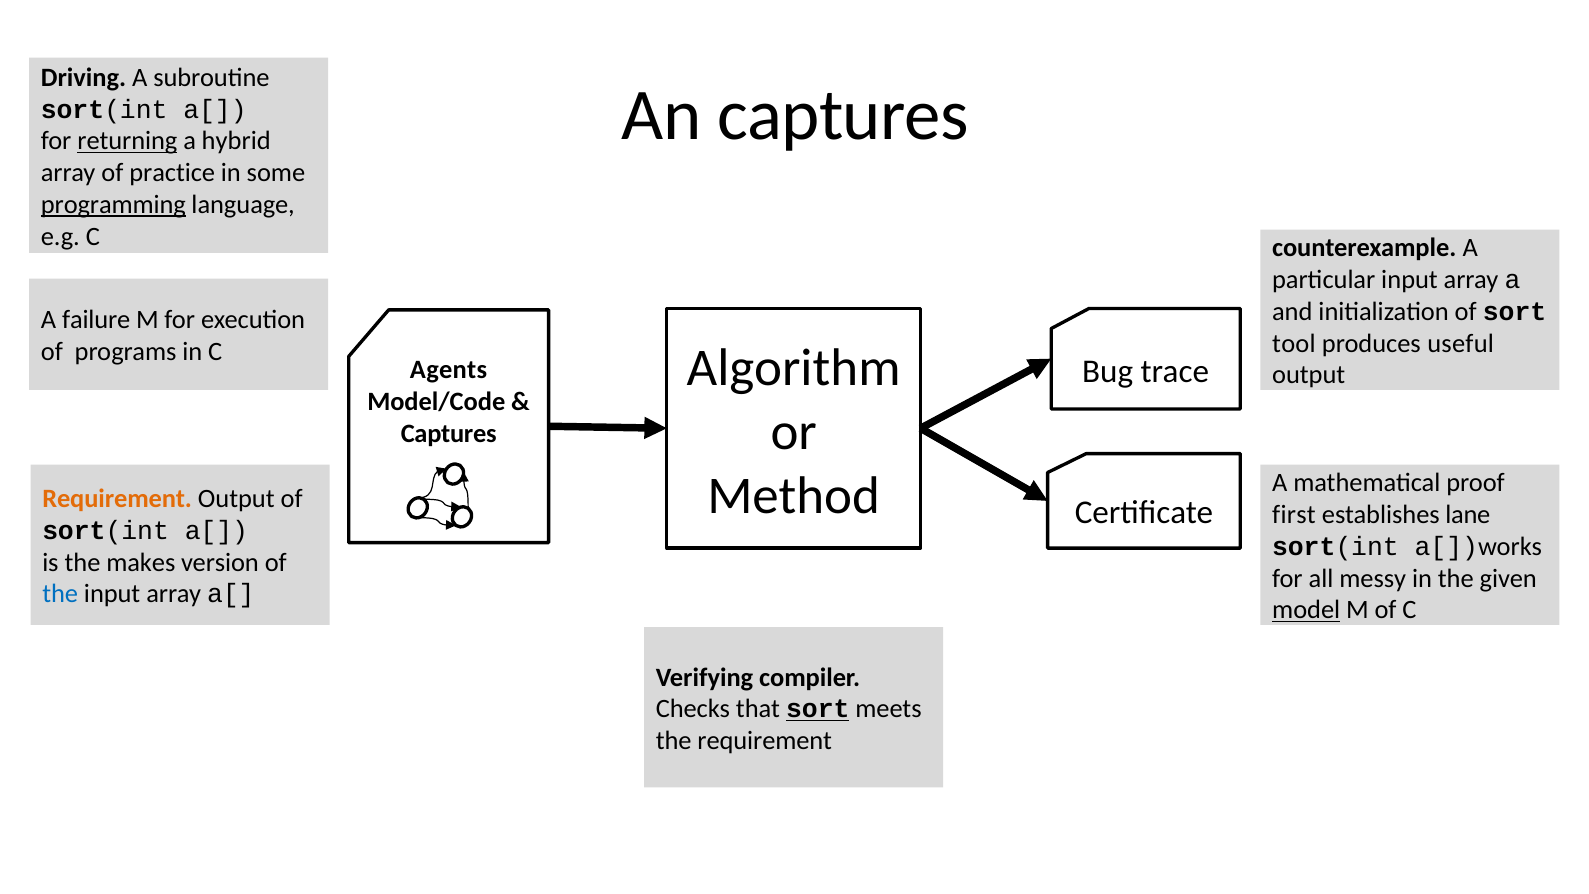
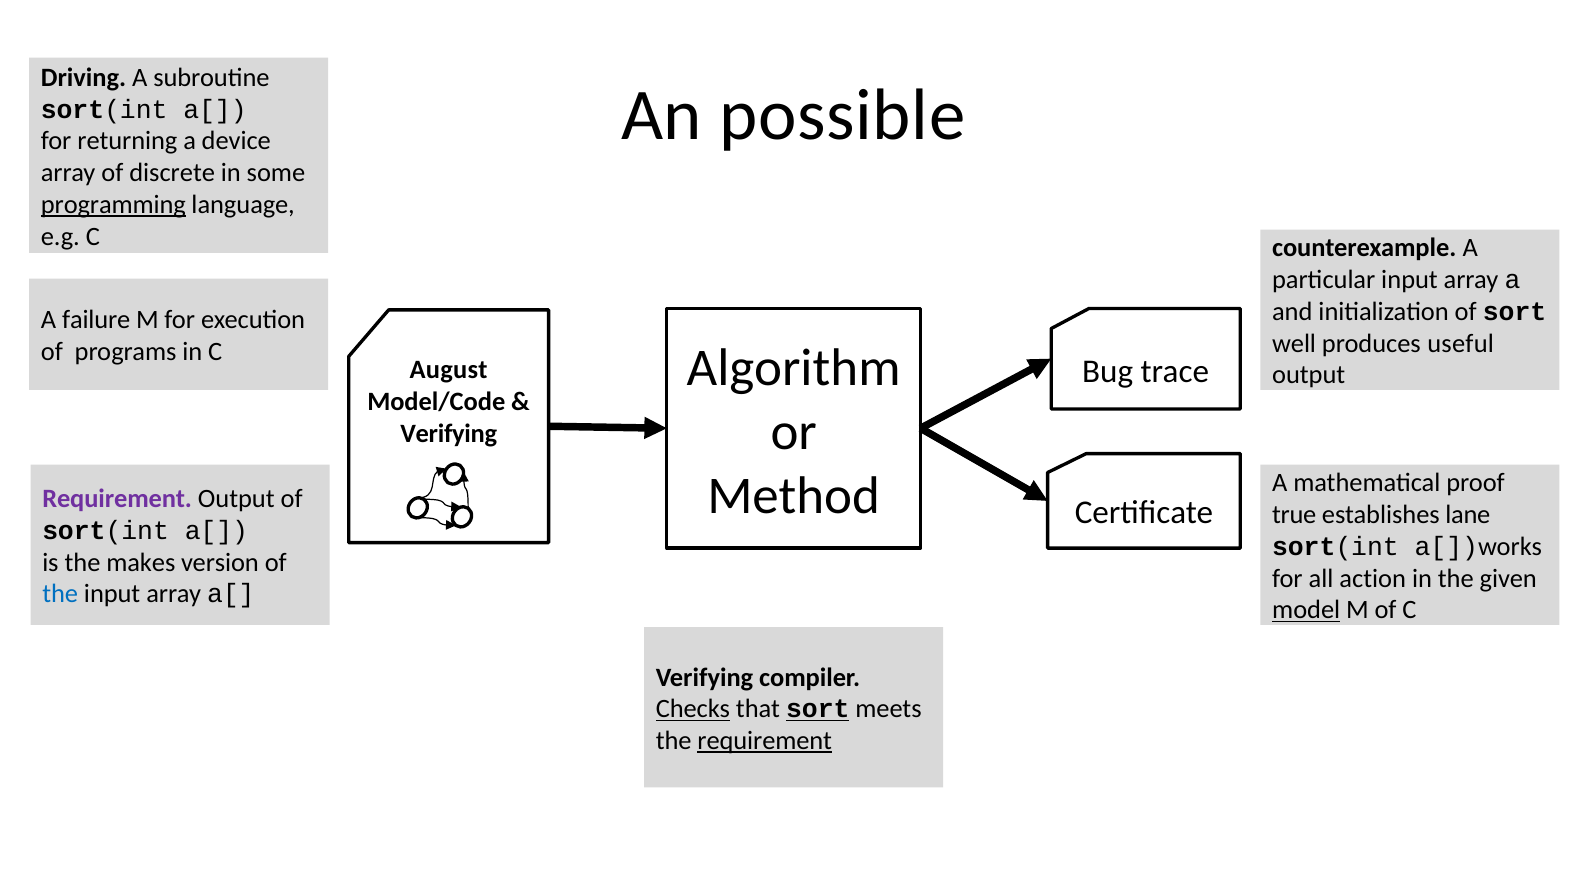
An captures: captures -> possible
returning underline: present -> none
hybrid: hybrid -> device
practice: practice -> discrete
tool: tool -> well
Agents: Agents -> August
Captures at (449, 433): Captures -> Verifying
Requirement at (117, 499) colour: orange -> purple
first: first -> true
messy: messy -> action
Checks underline: none -> present
requirement at (765, 741) underline: none -> present
